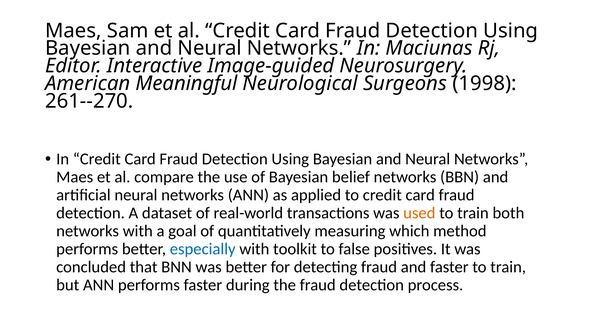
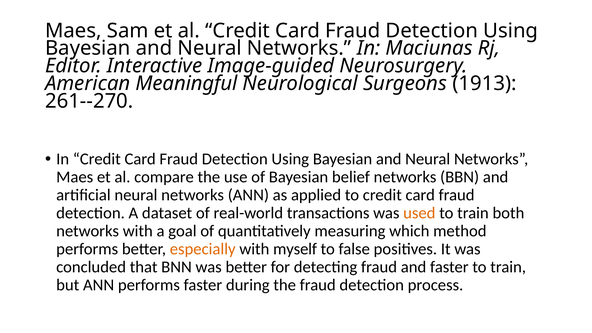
1998: 1998 -> 1913
especially colour: blue -> orange
toolkit: toolkit -> myself
